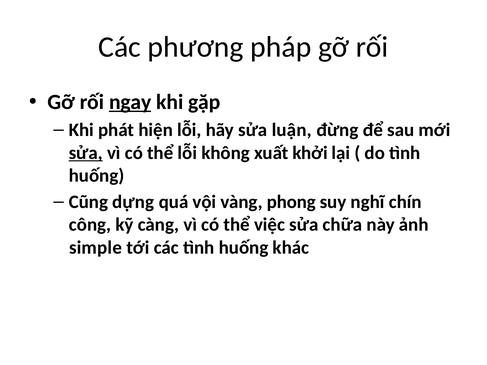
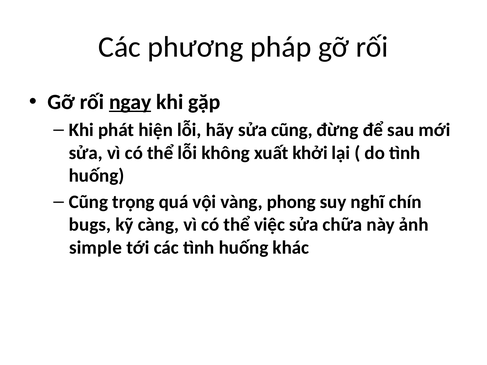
sửa luận: luận -> cũng
sửa at (86, 153) underline: present -> none
dựng: dựng -> trọng
công: công -> bugs
